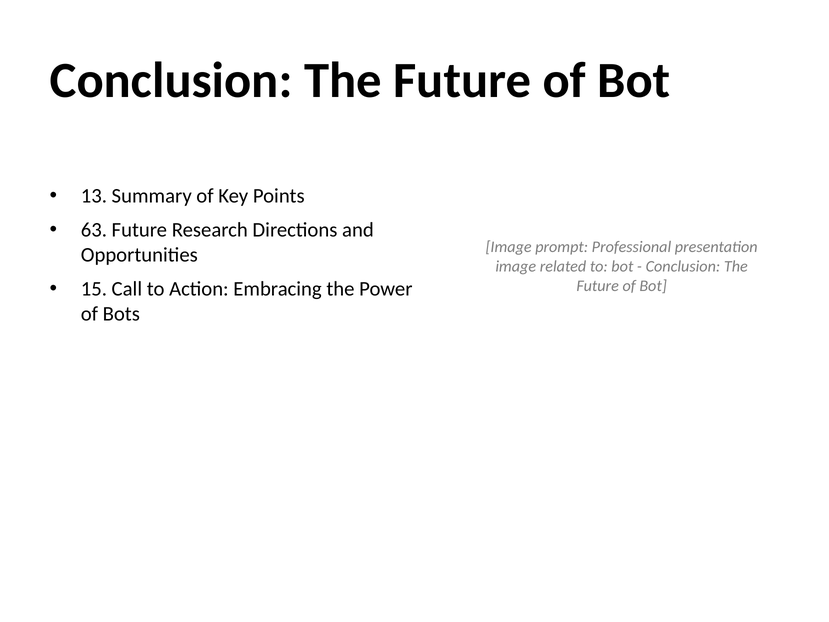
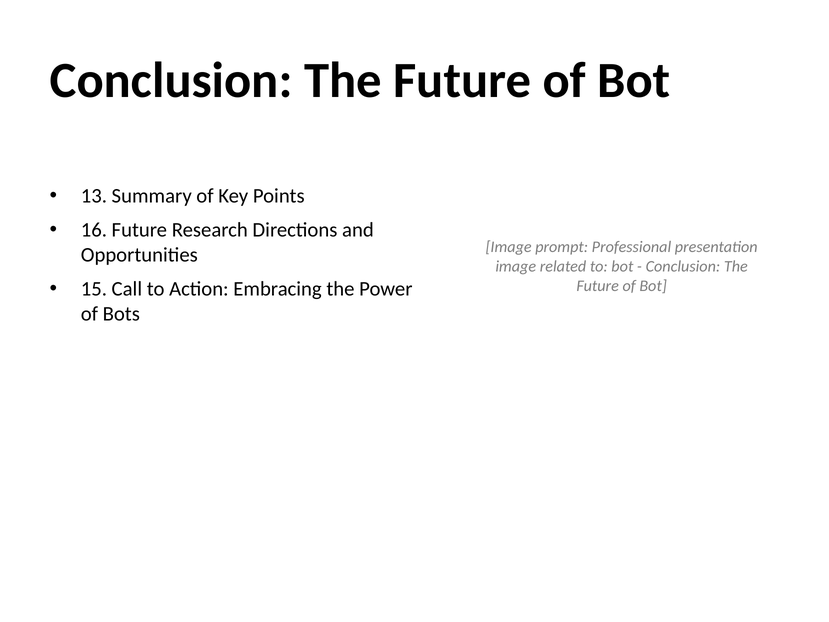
63: 63 -> 16
